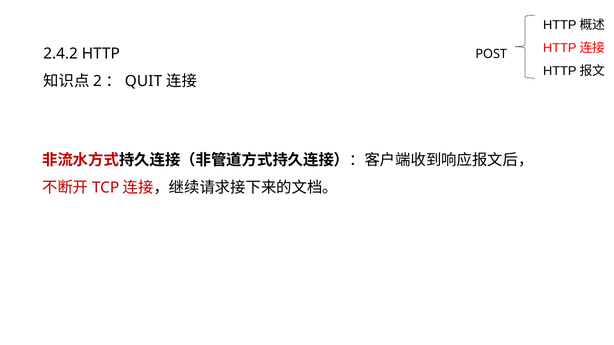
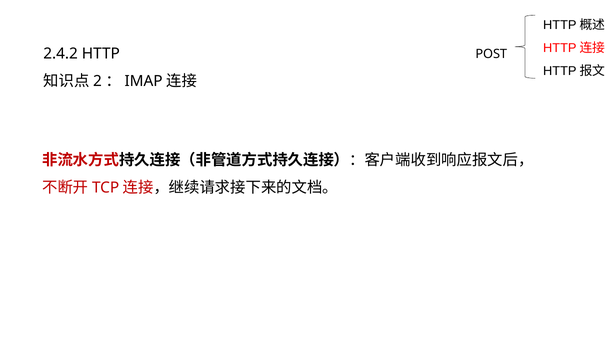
QUIT: QUIT -> IMAP
